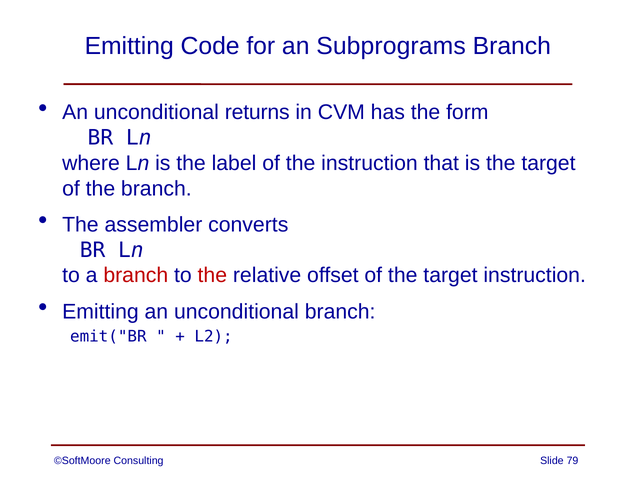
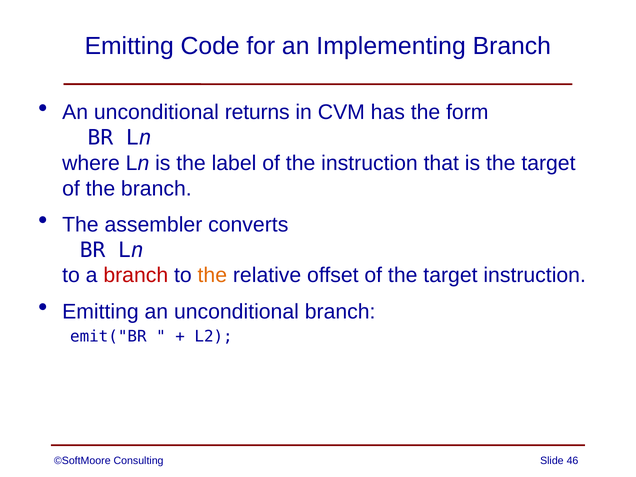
Subprograms: Subprograms -> Implementing
the at (212, 275) colour: red -> orange
79: 79 -> 46
